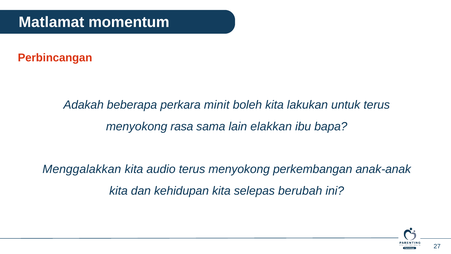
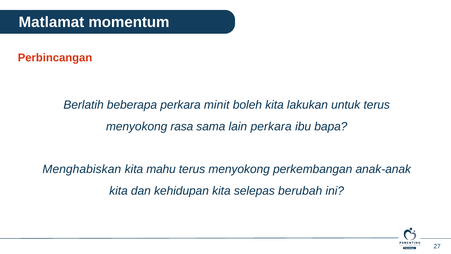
Adakah: Adakah -> Berlatih
lain elakkan: elakkan -> perkara
Menggalakkan: Menggalakkan -> Menghabiskan
audio: audio -> mahu
